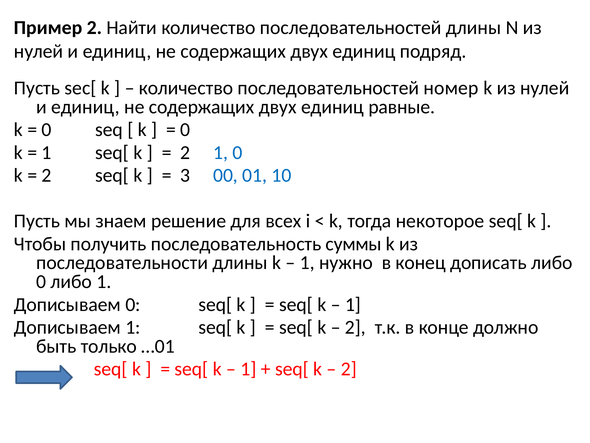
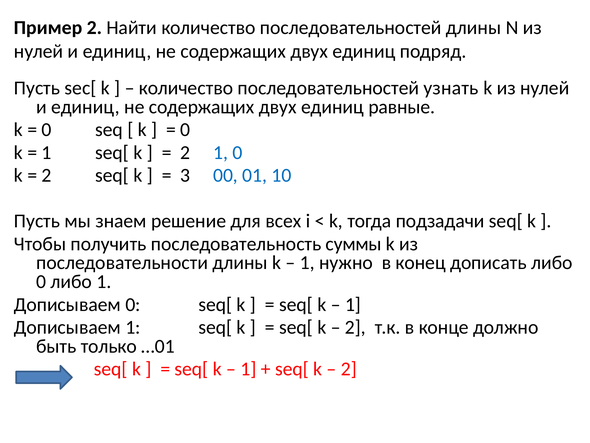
номер: номер -> узнать
некоторое: некоторое -> подзадачи
